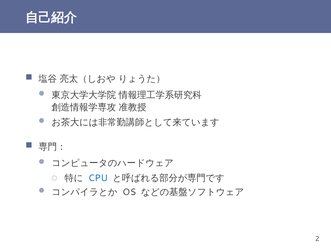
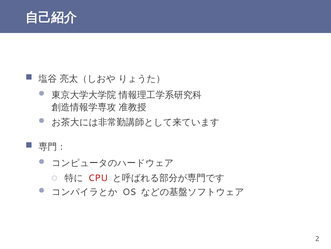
CPU colour: blue -> red
